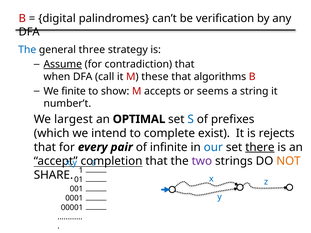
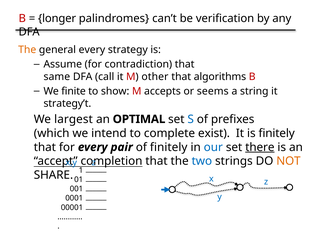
digital: digital -> longer
The at (27, 50) colour: blue -> orange
general three: three -> every
Assume underline: present -> none
when: when -> same
these: these -> other
number’t: number’t -> strategy’t
is rejects: rejects -> finitely
of infinite: infinite -> finitely
two colour: purple -> blue
